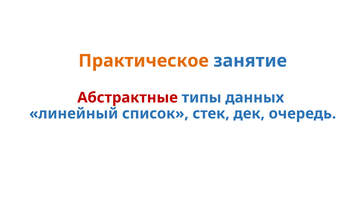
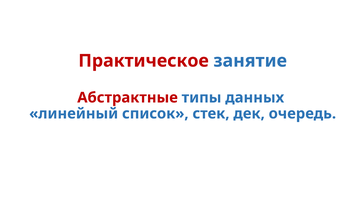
Практическое colour: orange -> red
